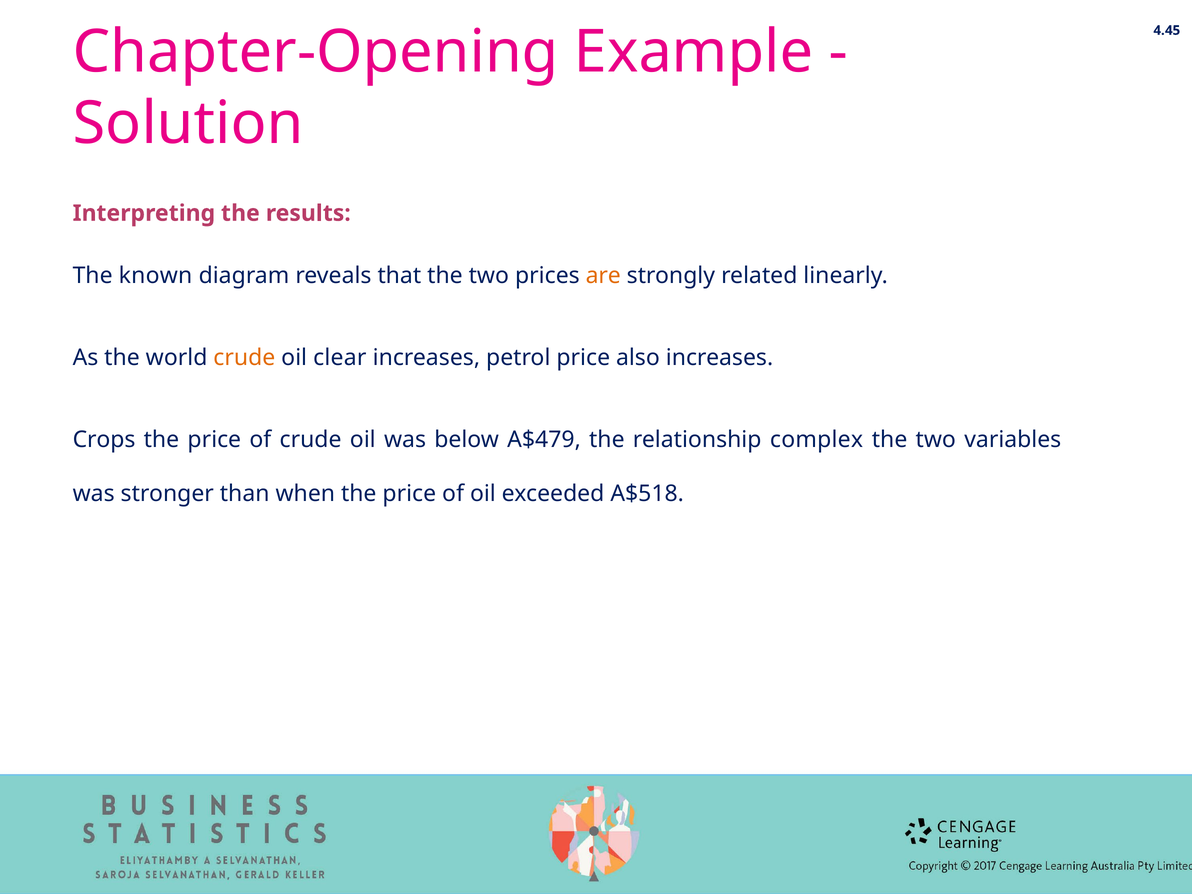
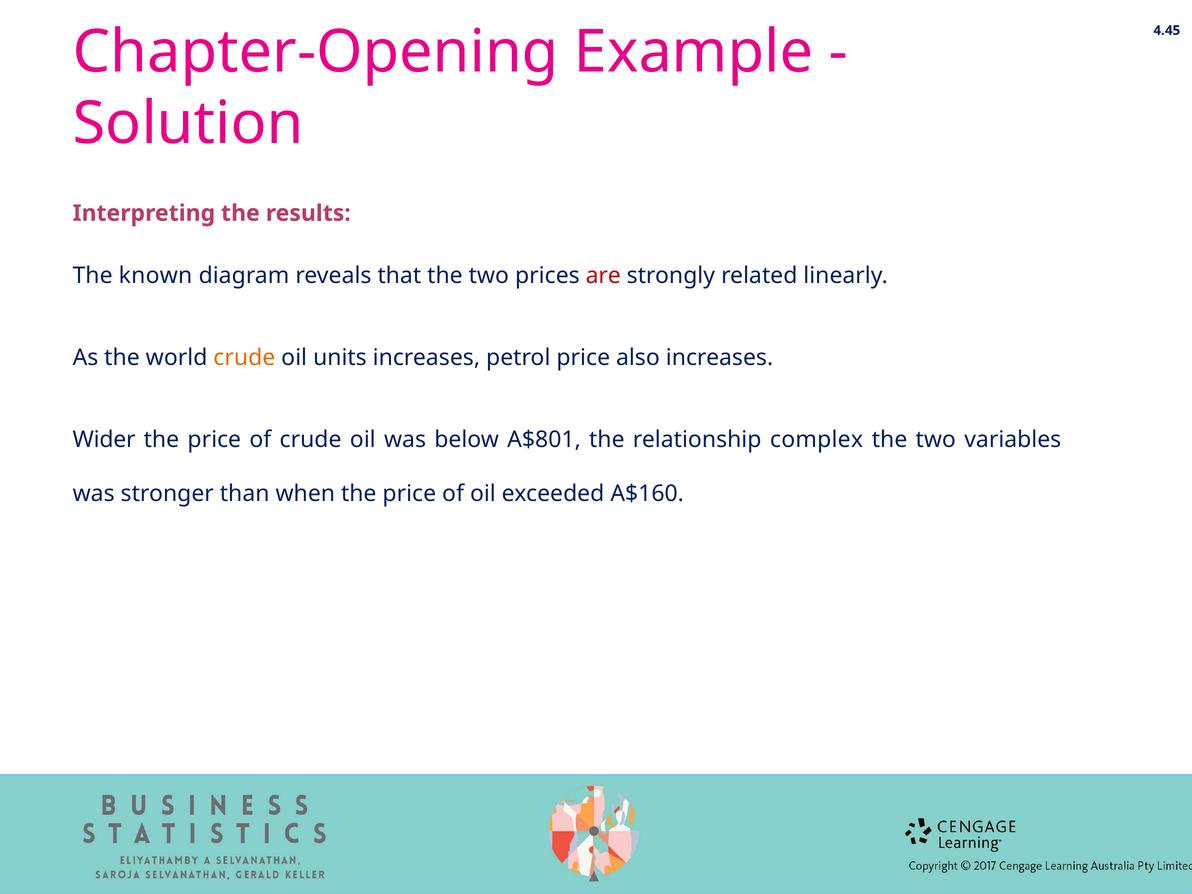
are colour: orange -> red
clear: clear -> units
Crops: Crops -> Wider
A$479: A$479 -> A$801
A$518: A$518 -> A$160
